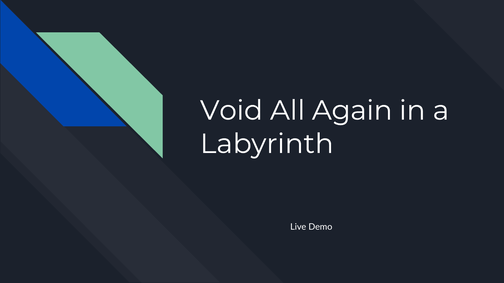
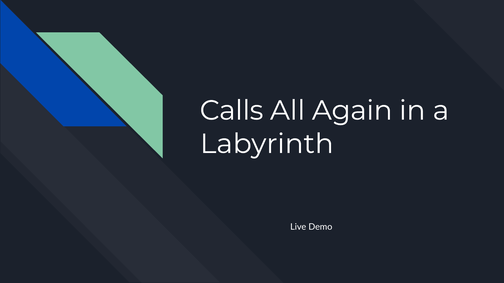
Void: Void -> Calls
